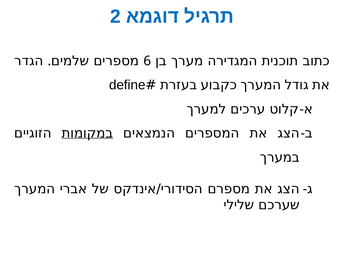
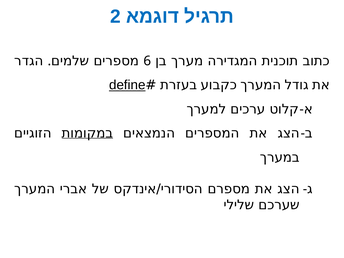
define underline: none -> present
